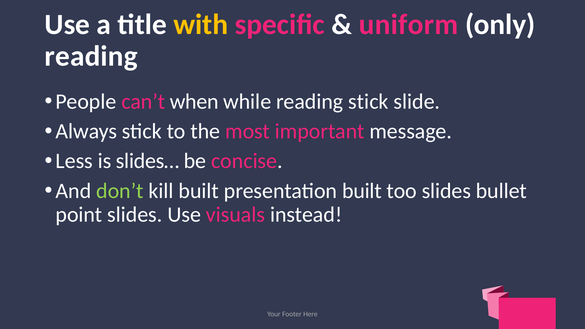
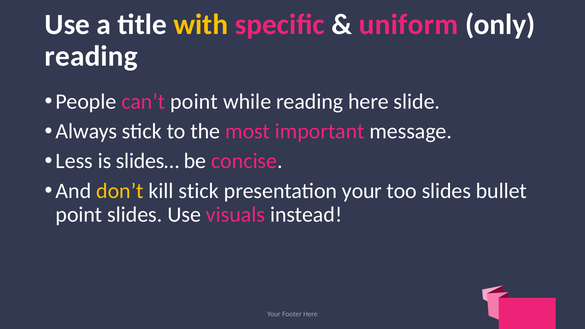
can’t when: when -> point
reading stick: stick -> here
don’t colour: light green -> yellow
kill built: built -> stick
presentation built: built -> your
